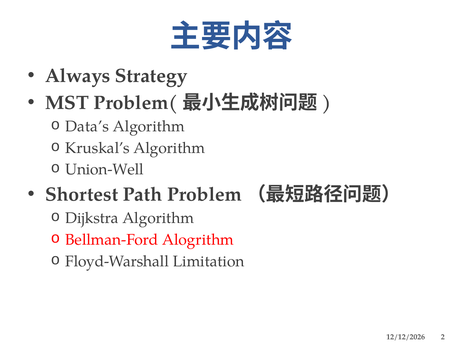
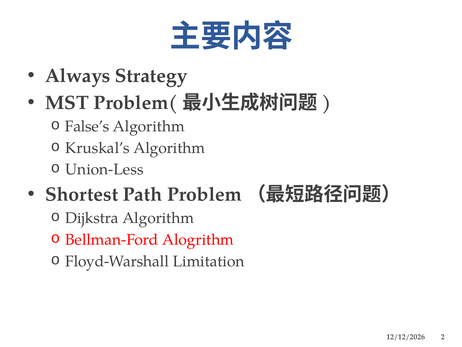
Data’s: Data’s -> False’s
Union-Well: Union-Well -> Union-Less
